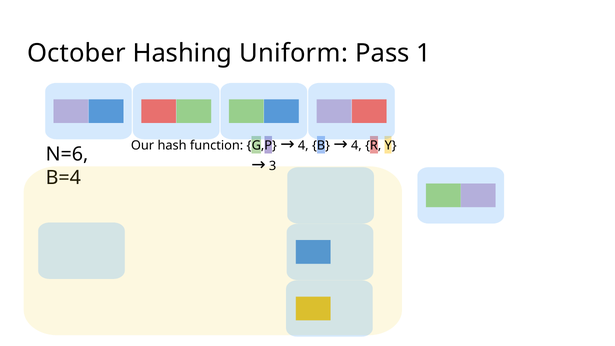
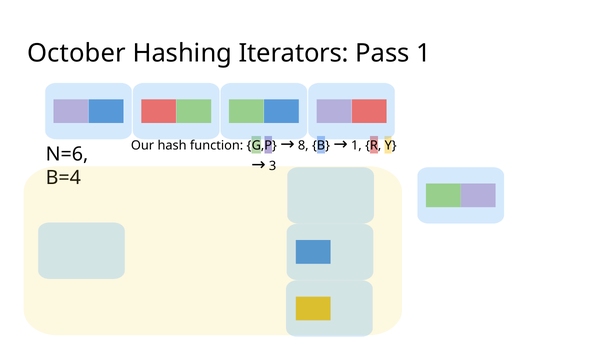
Uniform: Uniform -> Iterators
4 at (303, 146): 4 -> 8
4 at (356, 146): 4 -> 1
